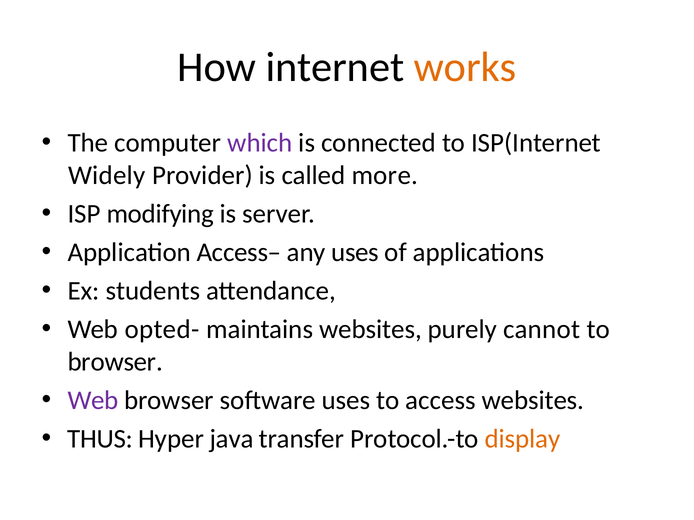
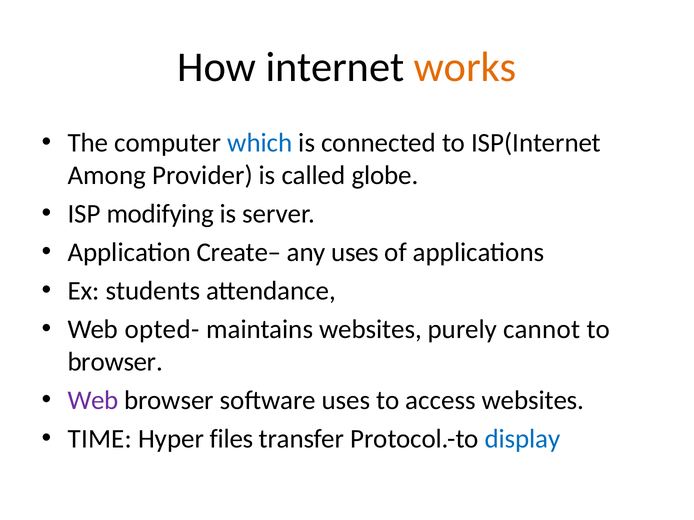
which colour: purple -> blue
Widely: Widely -> Among
more: more -> globe
Access–: Access– -> Create–
THUS: THUS -> TIME
java: java -> files
display colour: orange -> blue
